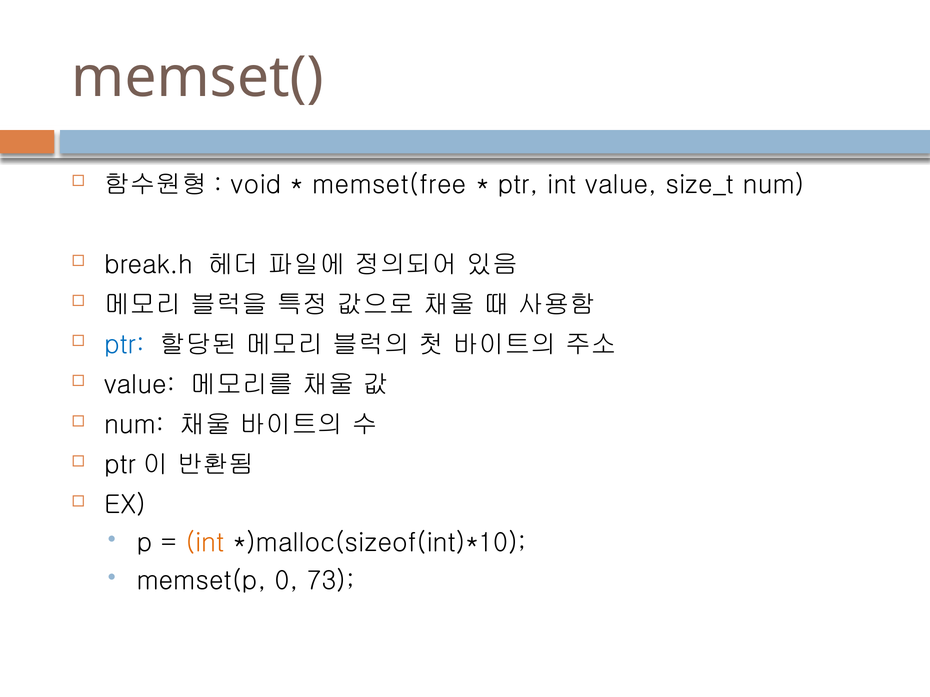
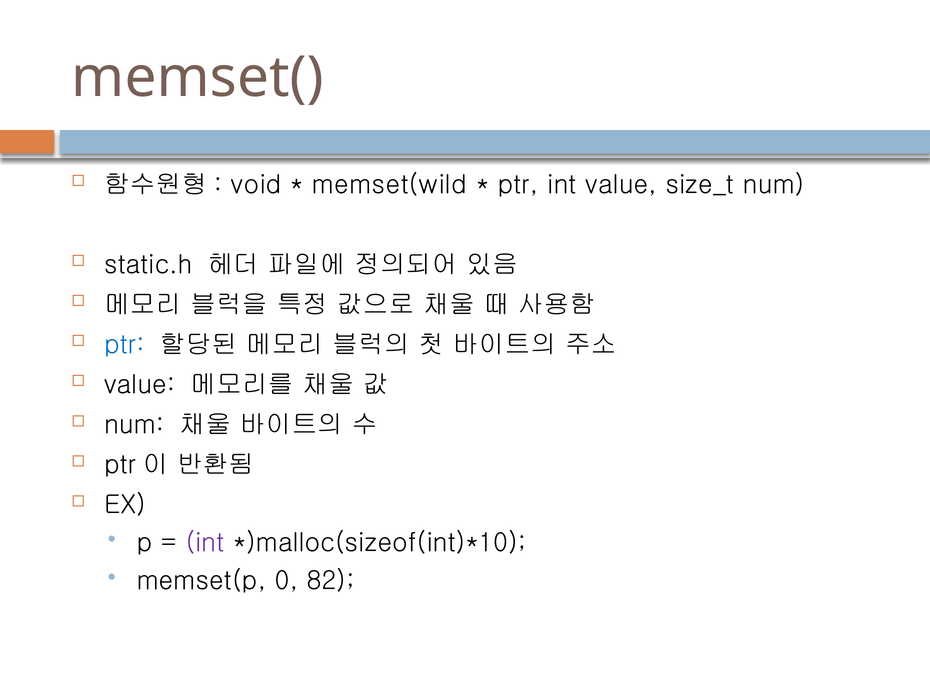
memset(free: memset(free -> memset(wild
break.h: break.h -> static.h
int at (205, 543) colour: orange -> purple
73: 73 -> 82
